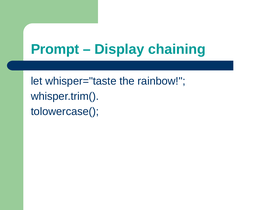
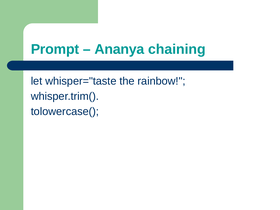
Display: Display -> Ananya
